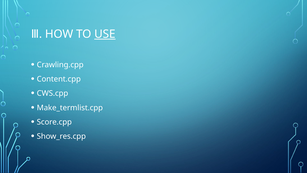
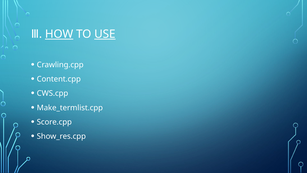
HOW underline: none -> present
